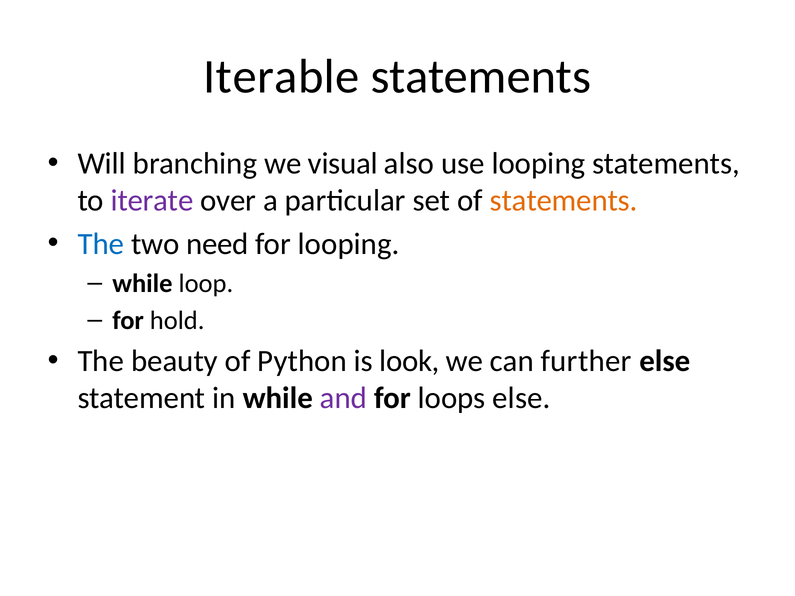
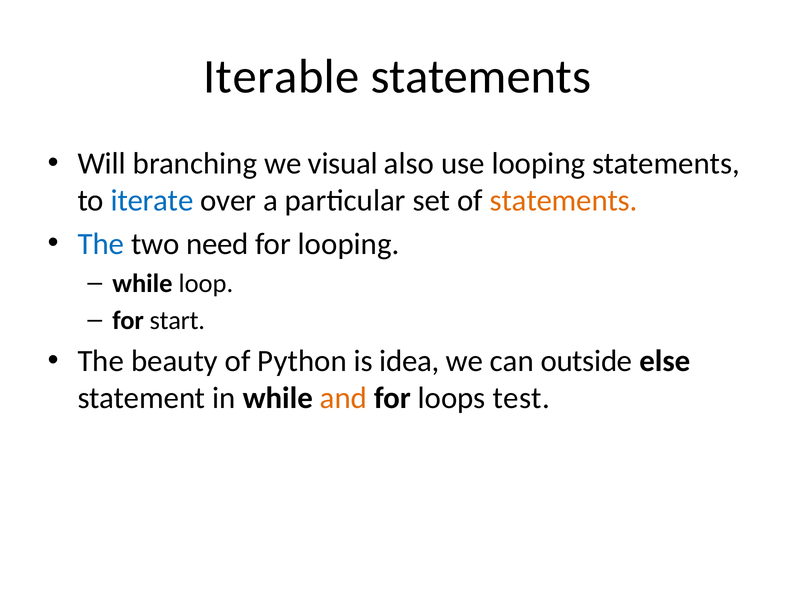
iterate colour: purple -> blue
hold: hold -> start
look: look -> idea
further: further -> outside
and colour: purple -> orange
loops else: else -> test
